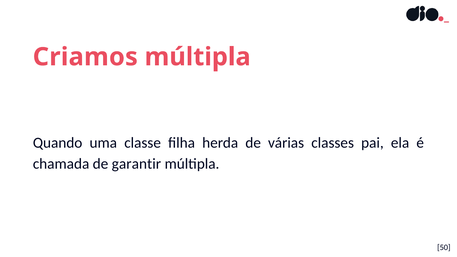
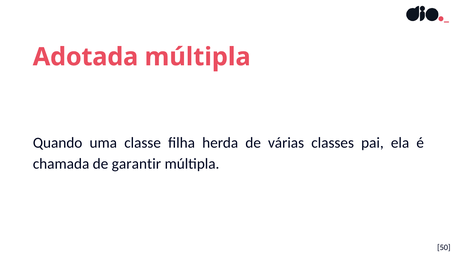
Criamos: Criamos -> Adotada
